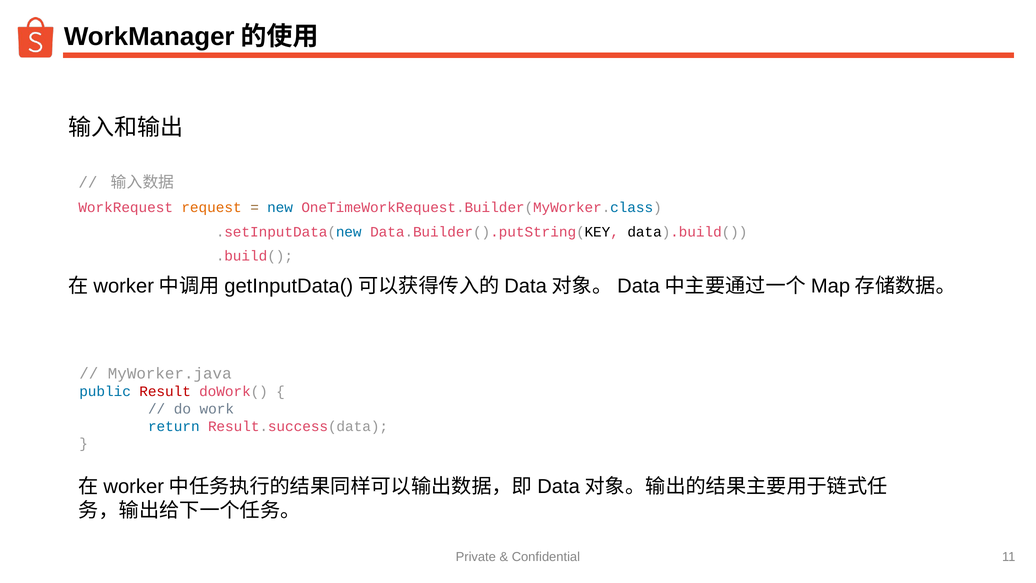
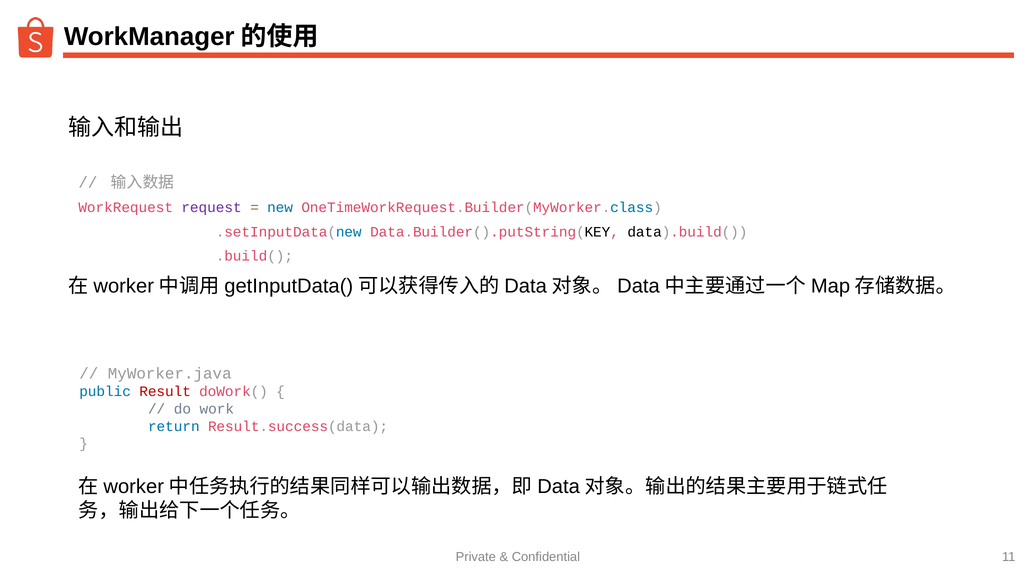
request colour: orange -> purple
